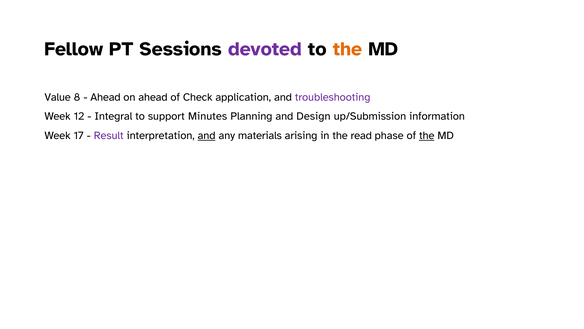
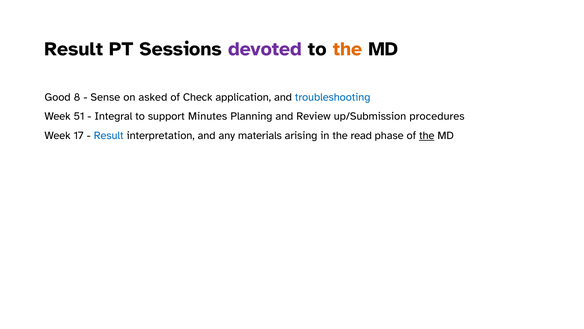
Fellow at (74, 49): Fellow -> Result
Value: Value -> Good
Ahead at (105, 97): Ahead -> Sense
on ahead: ahead -> asked
troubleshooting colour: purple -> blue
12: 12 -> 51
Design: Design -> Review
information: information -> procedures
Result at (109, 135) colour: purple -> blue
and at (207, 135) underline: present -> none
